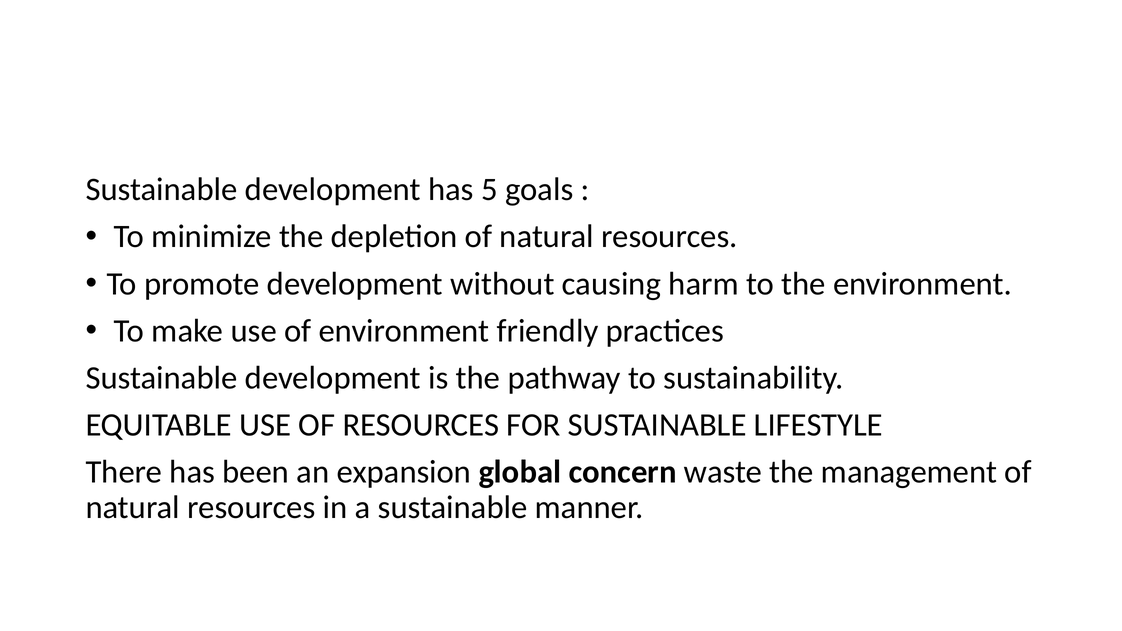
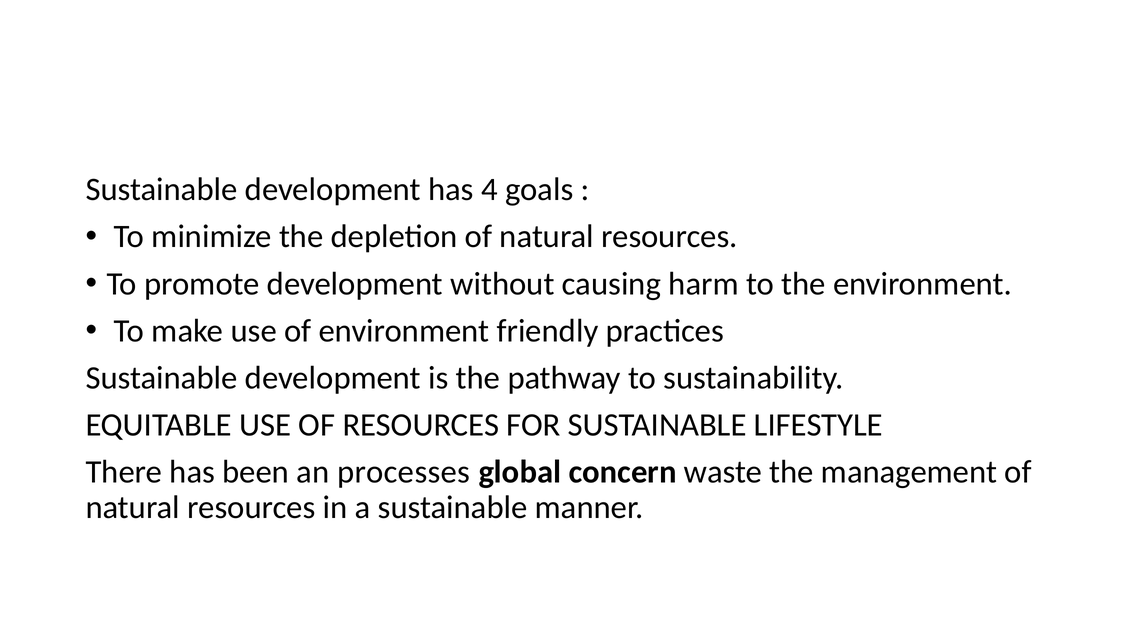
5: 5 -> 4
expansion: expansion -> processes
